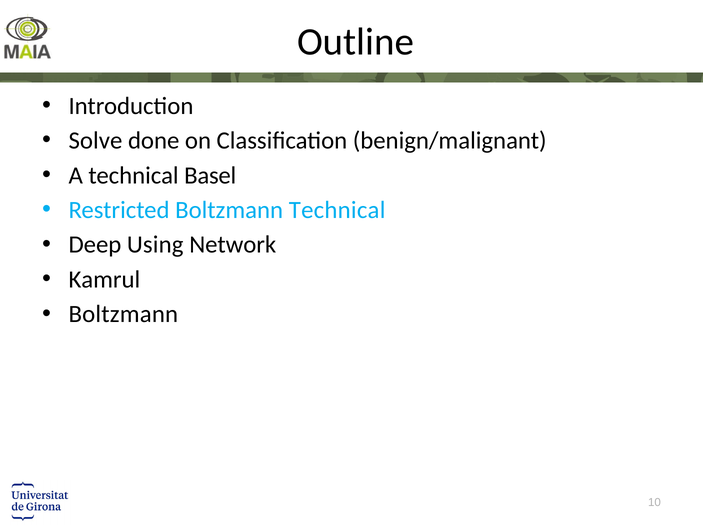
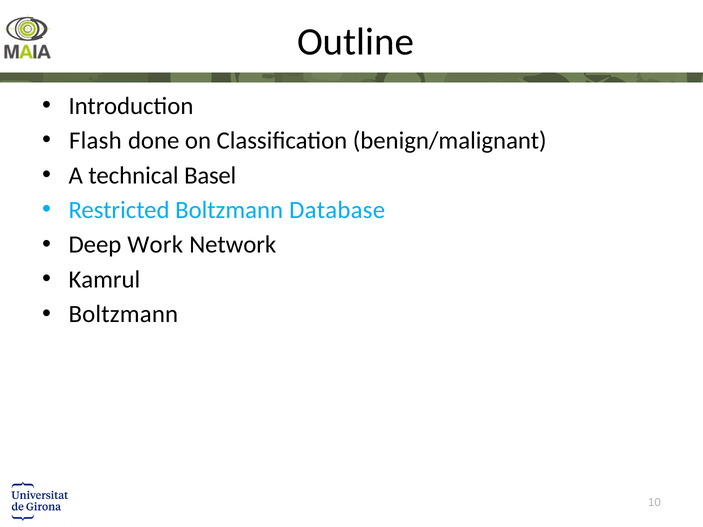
Solve: Solve -> Flash
Boltzmann Technical: Technical -> Database
Using: Using -> Work
